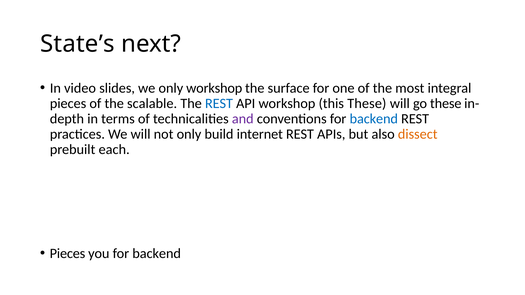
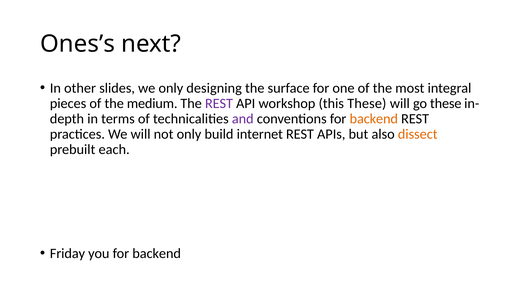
State’s: State’s -> Ones’s
video: video -> other
only workshop: workshop -> designing
scalable: scalable -> medium
REST at (219, 104) colour: blue -> purple
backend at (374, 119) colour: blue -> orange
Pieces at (67, 254): Pieces -> Friday
